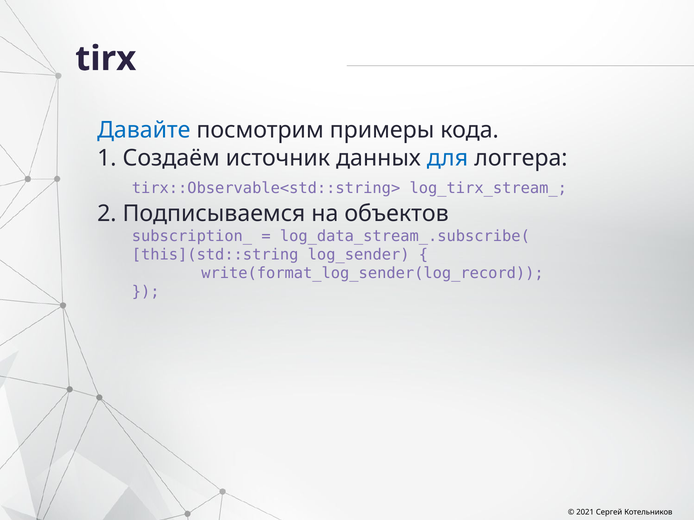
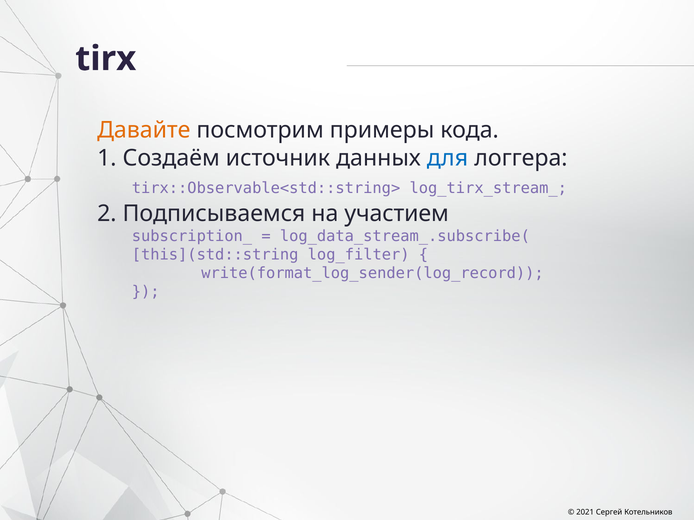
Давайте colour: blue -> orange
объектов: объектов -> участием
log_sender: log_sender -> log_filter
